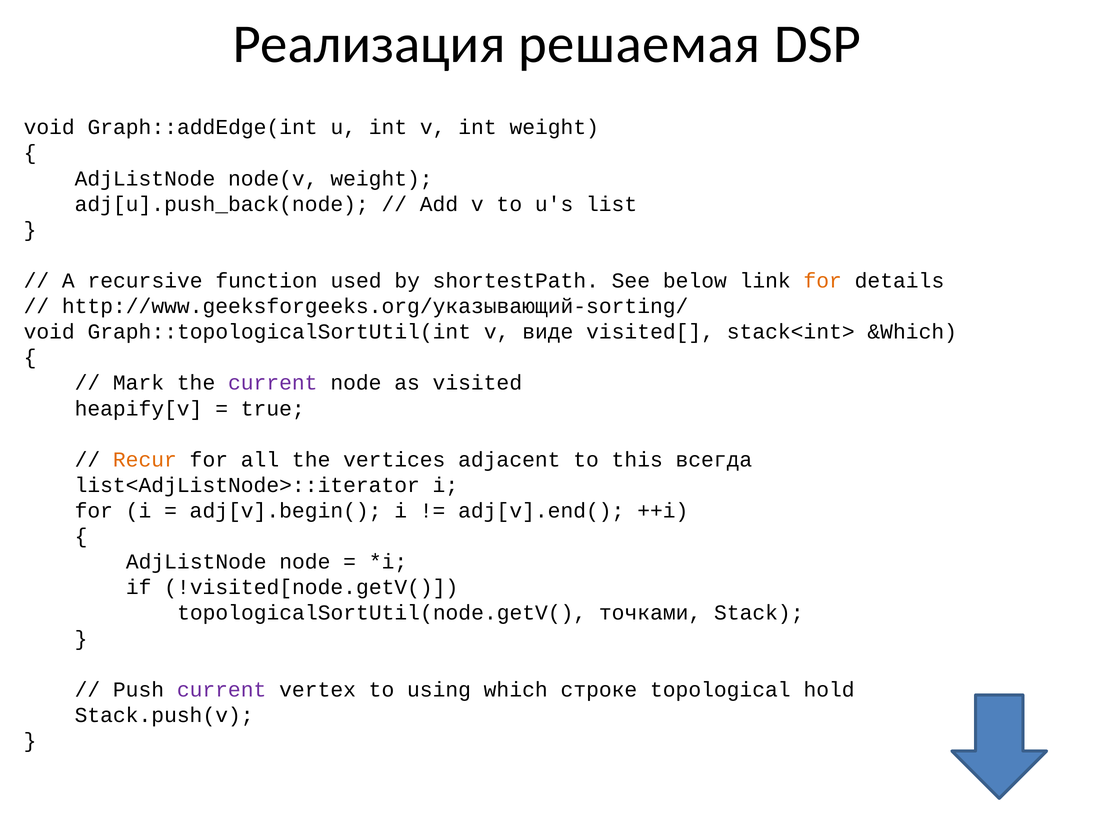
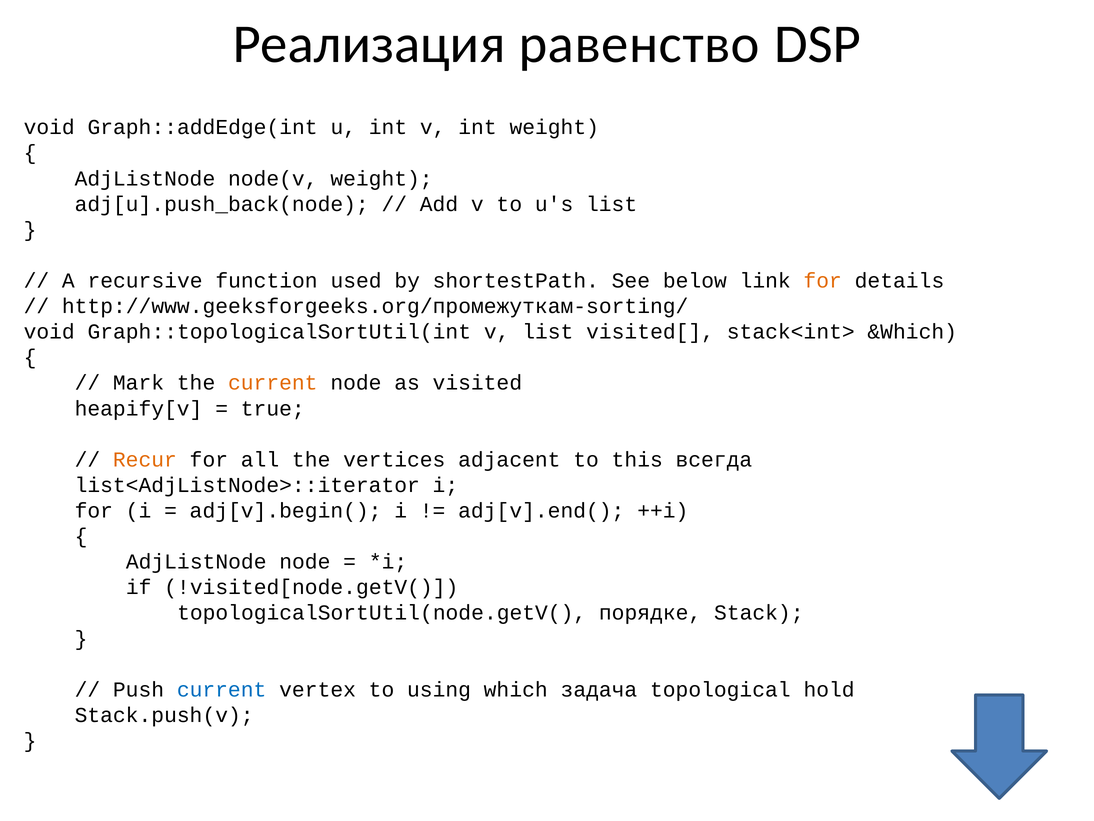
решаемая: решаемая -> равенство
http://www.geeksforgeeks.org/указывающий-sorting/: http://www.geeksforgeeks.org/указывающий-sorting/ -> http://www.geeksforgeeks.org/промежуткам-sorting/
v виде: виде -> list
current at (273, 383) colour: purple -> orange
точками: точками -> порядке
current at (222, 689) colour: purple -> blue
строке: строке -> задача
